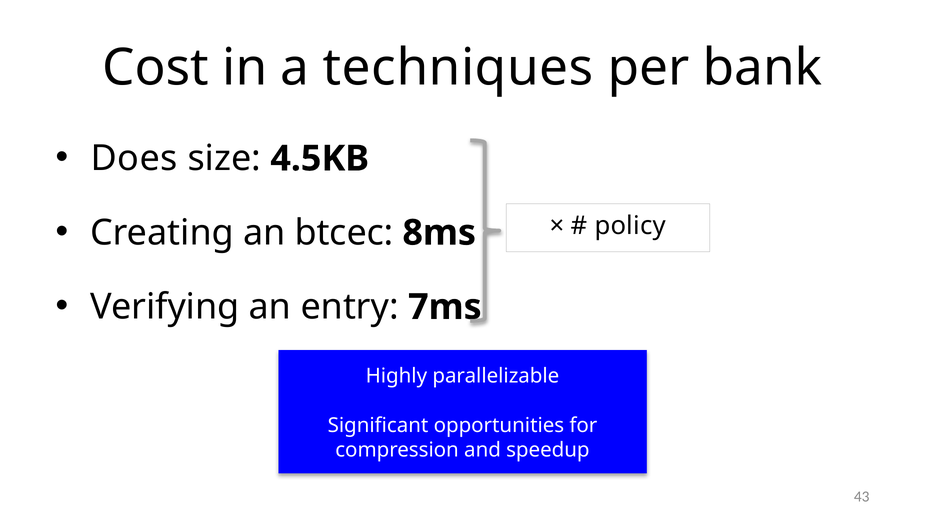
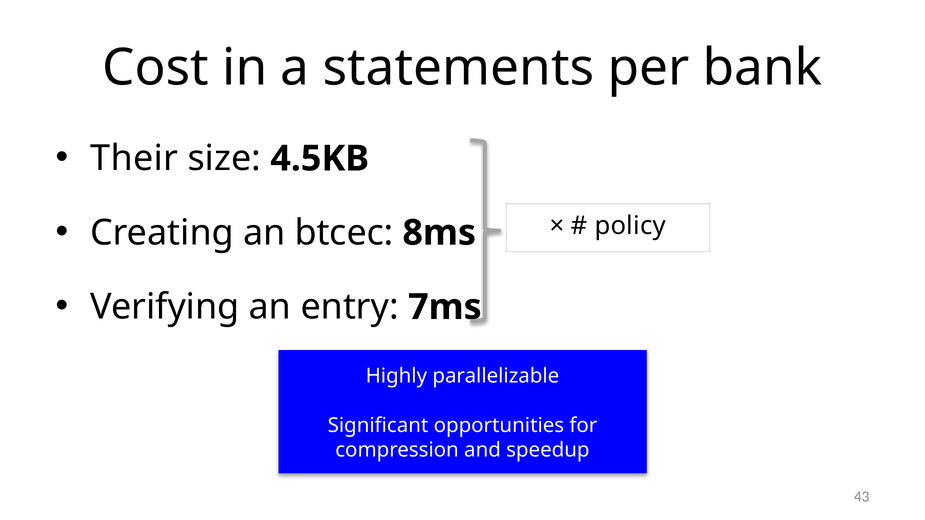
techniques: techniques -> statements
Does: Does -> Their
